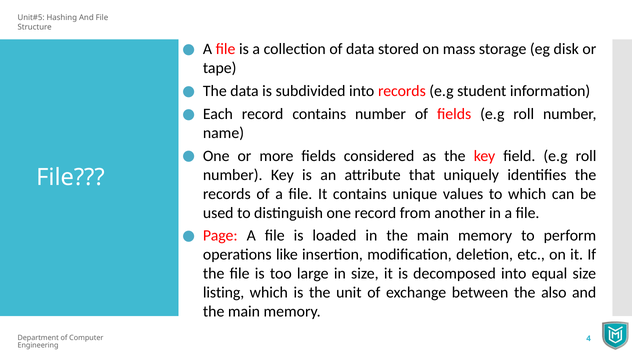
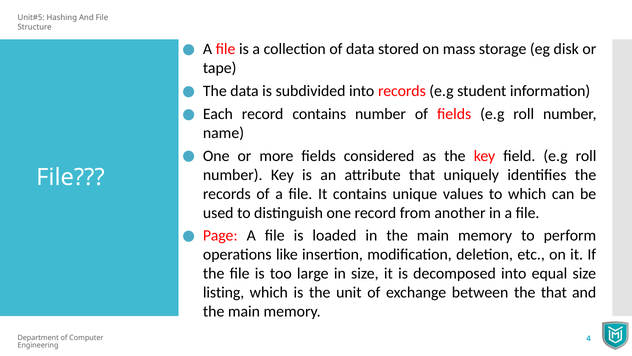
the also: also -> that
